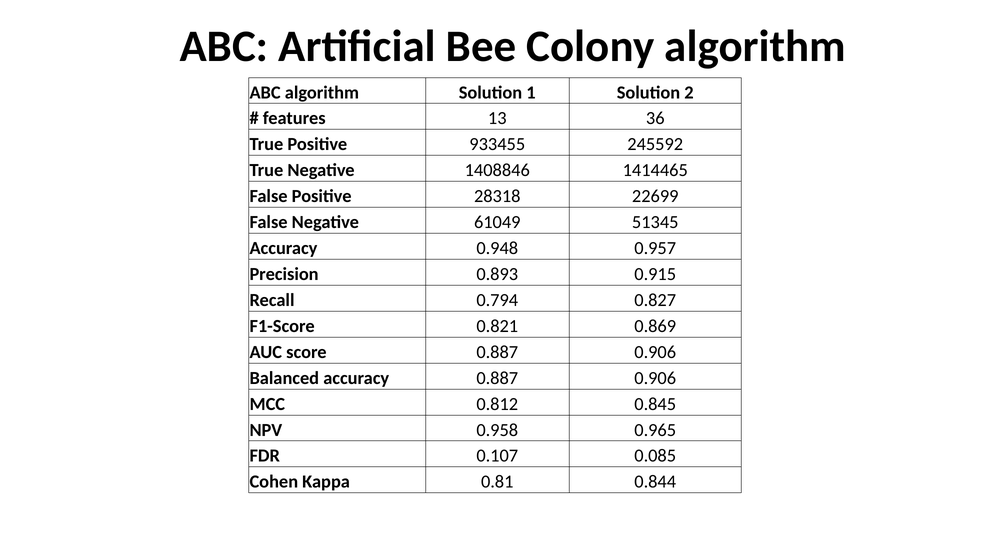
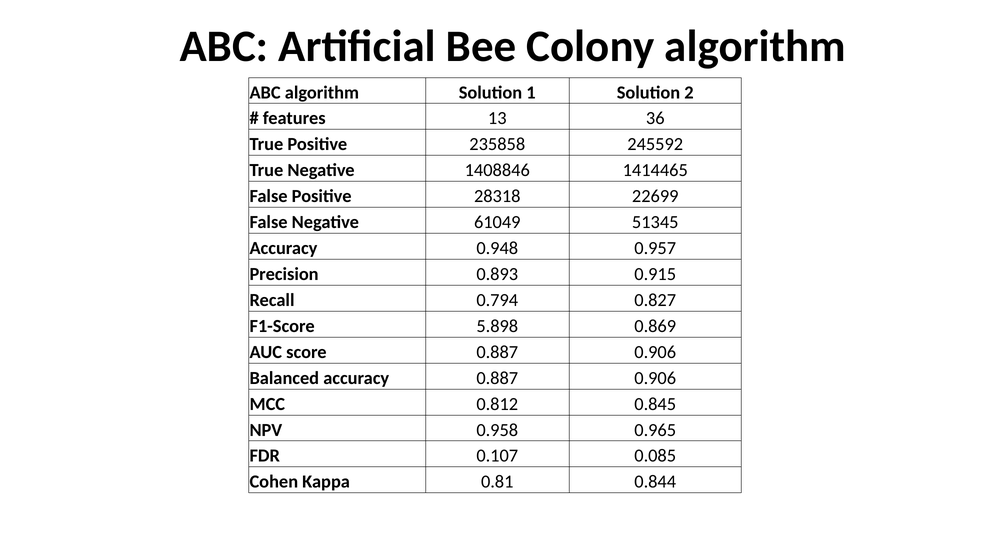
933455: 933455 -> 235858
0.821: 0.821 -> 5.898
